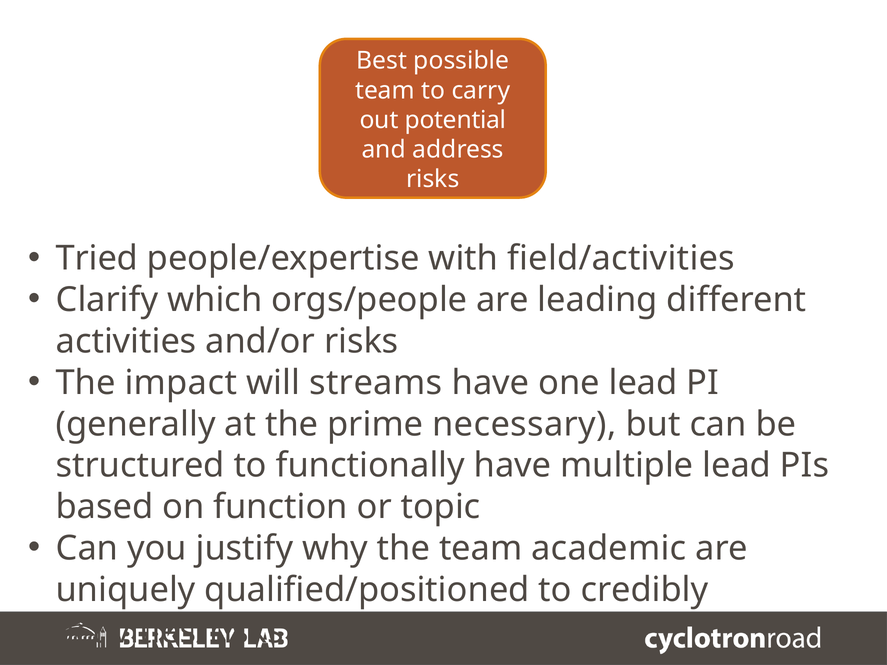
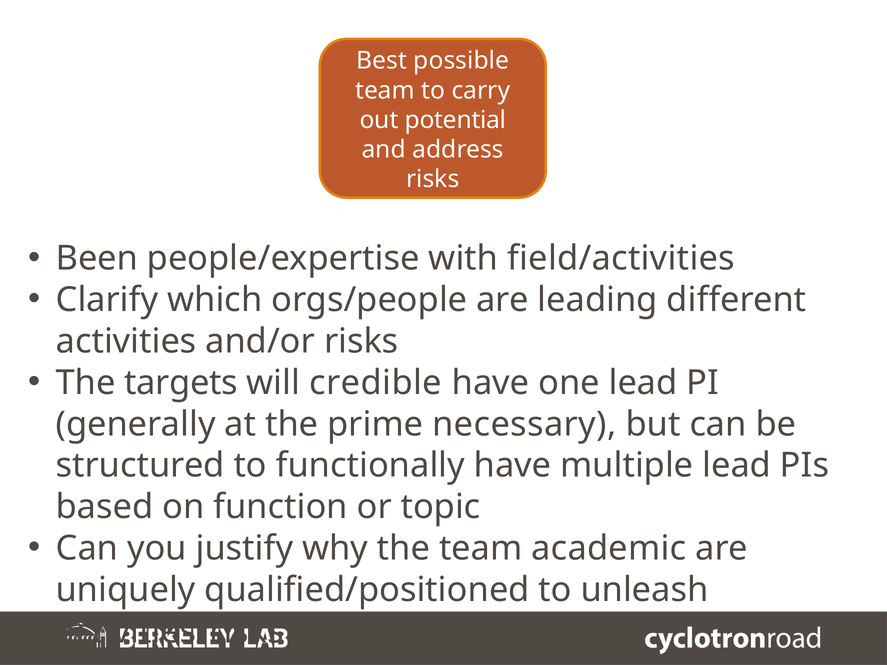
Tried: Tried -> Been
impact: impact -> targets
streams: streams -> credible
credibly: credibly -> unleash
